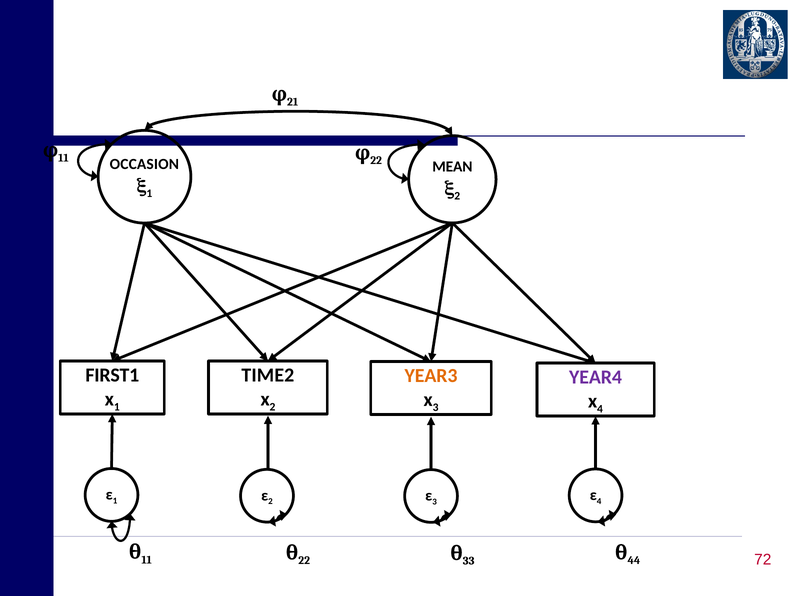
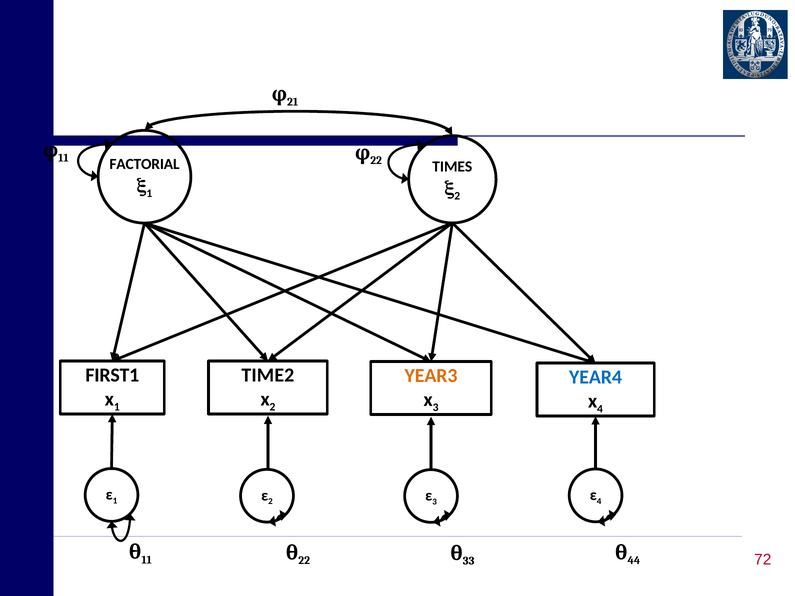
OCCASION: OCCASION -> FACTORIAL
MEAN: MEAN -> TIMES
YEAR4 colour: purple -> blue
